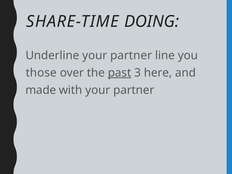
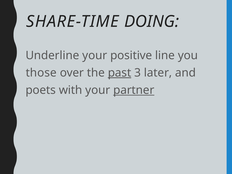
Underline your partner: partner -> positive
here: here -> later
made: made -> poets
partner at (134, 90) underline: none -> present
